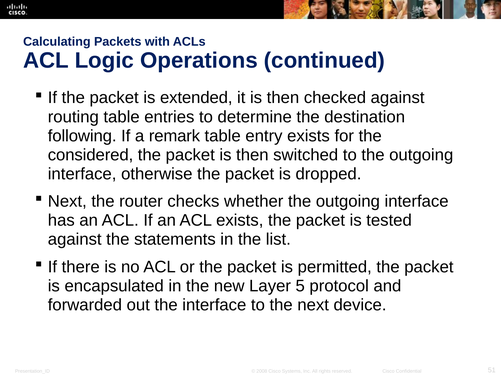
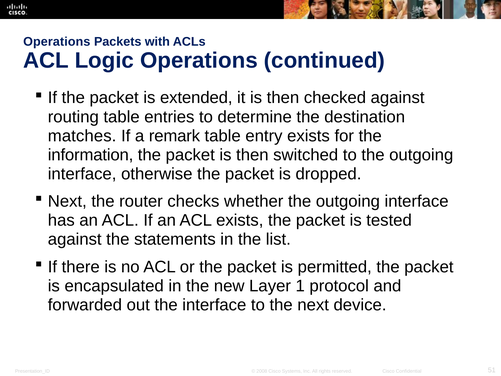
Calculating at (57, 42): Calculating -> Operations
following: following -> matches
considered: considered -> information
5: 5 -> 1
